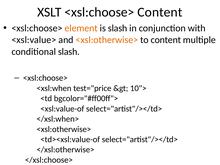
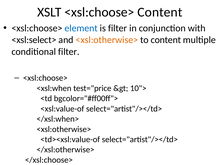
element colour: orange -> blue
is slash: slash -> filter
<xsl:value>: <xsl:value> -> <xsl:select>
conditional slash: slash -> filter
